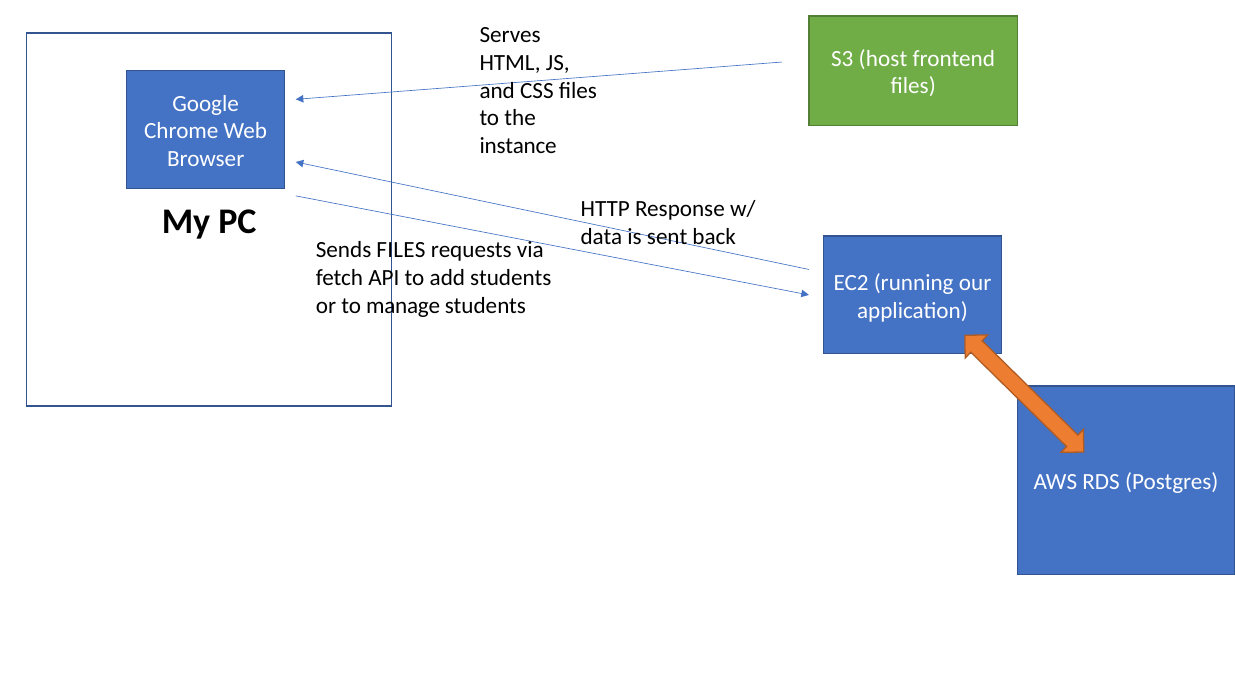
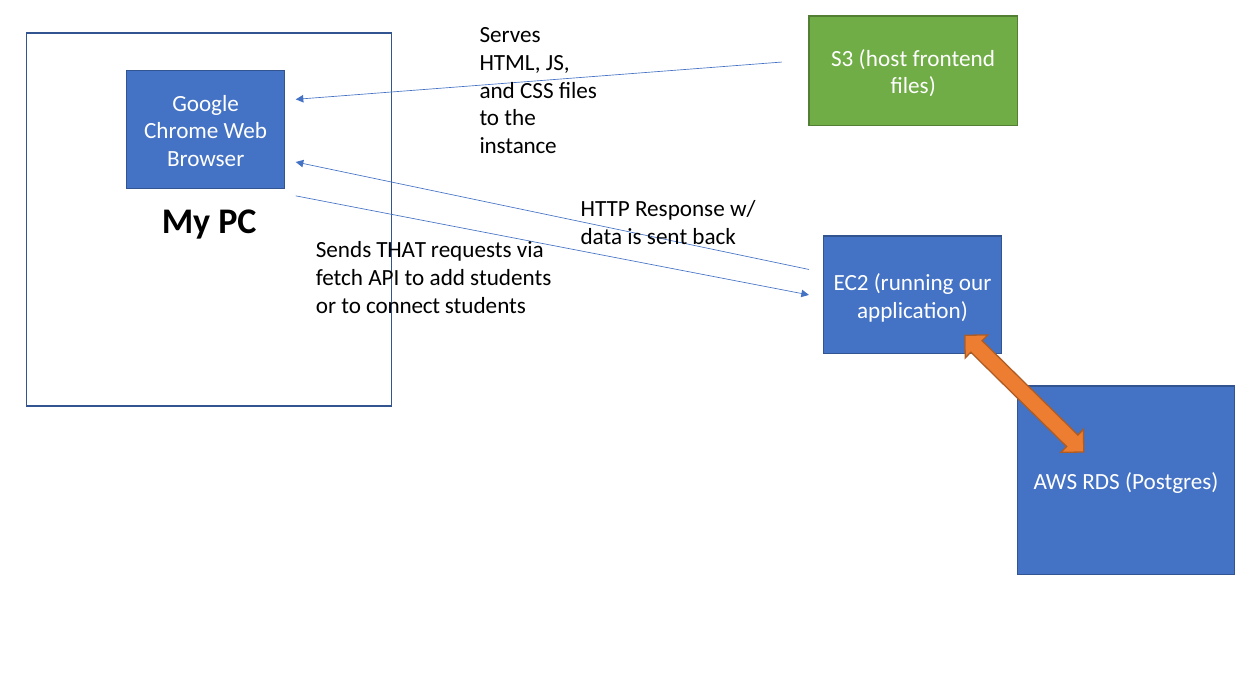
Sends FILES: FILES -> THAT
manage: manage -> connect
